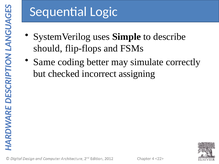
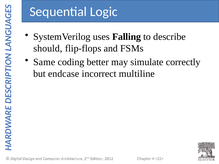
Simple: Simple -> Falling
checked: checked -> endcase
assigning: assigning -> multiline
